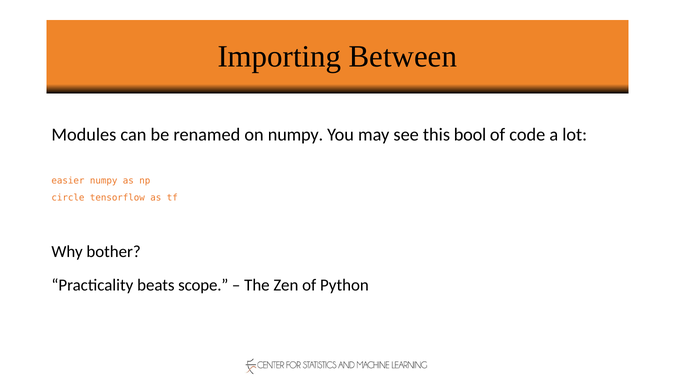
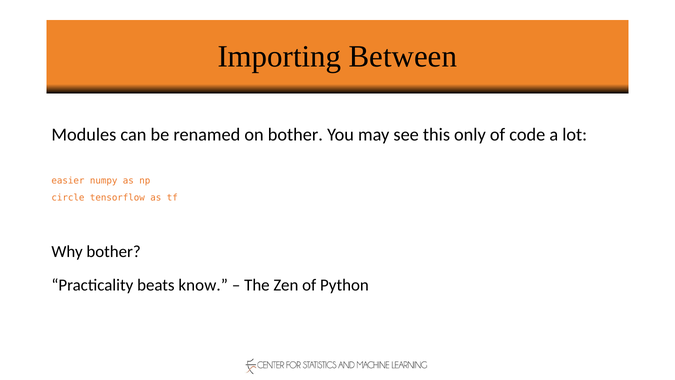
on numpy: numpy -> bother
bool: bool -> only
scope: scope -> know
